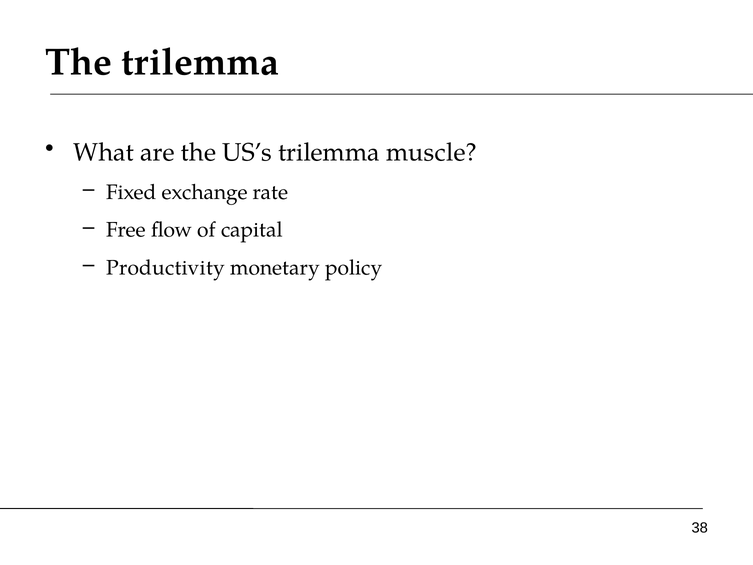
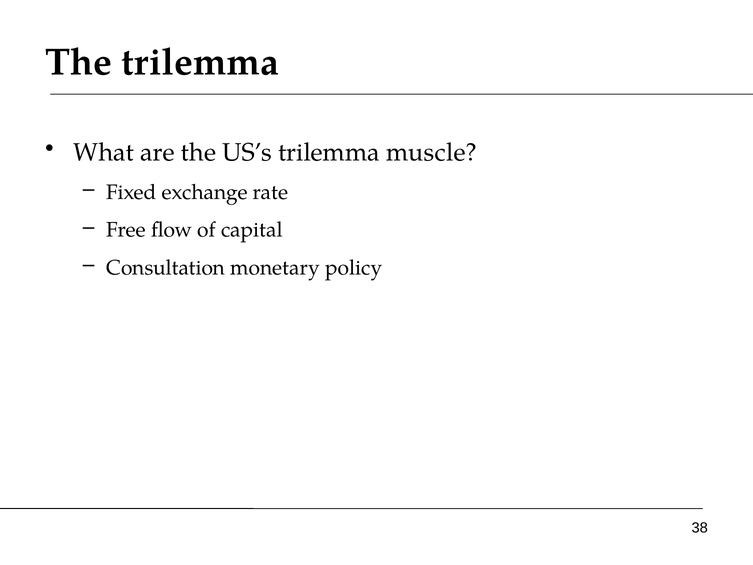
Productivity: Productivity -> Consultation
